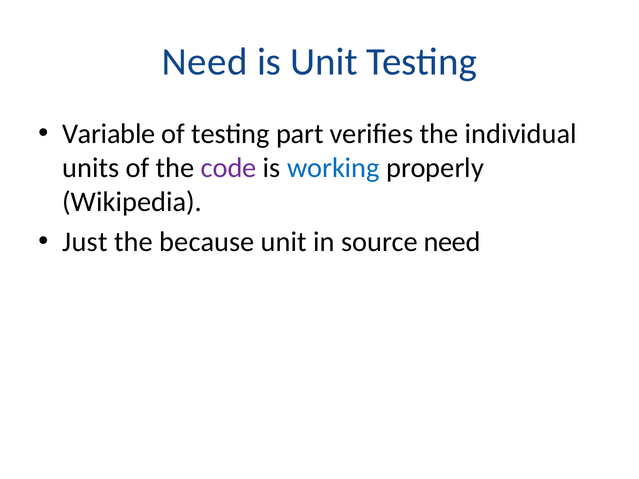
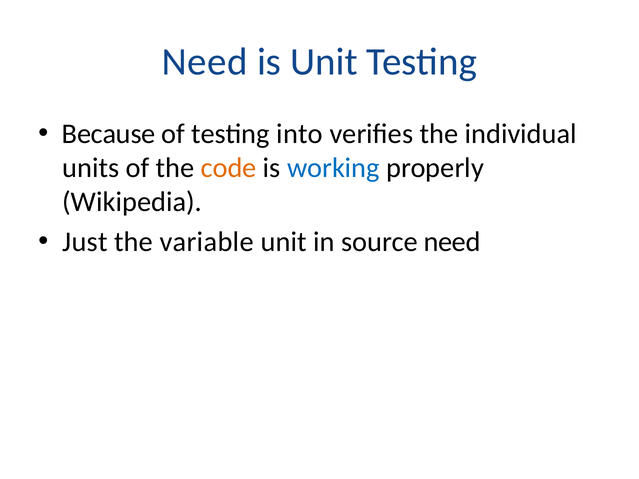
Variable: Variable -> Because
part: part -> into
code colour: purple -> orange
because: because -> variable
